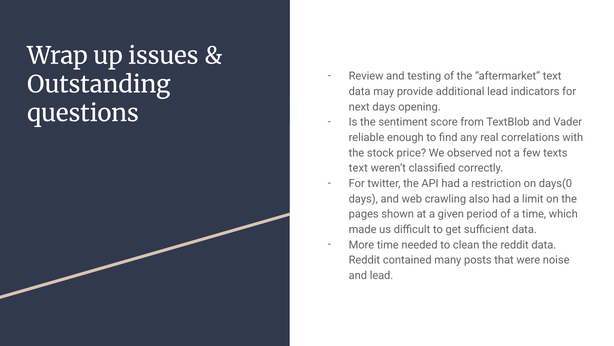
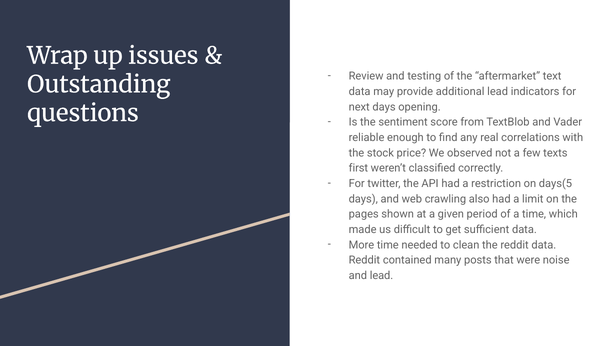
text at (358, 168): text -> first
days(0: days(0 -> days(5
